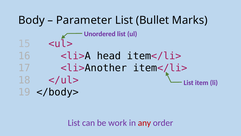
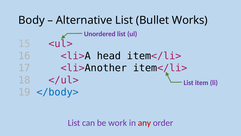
Parameter: Parameter -> Alternative
Marks: Marks -> Works
</body> colour: black -> blue
